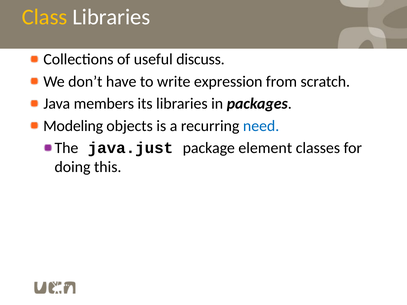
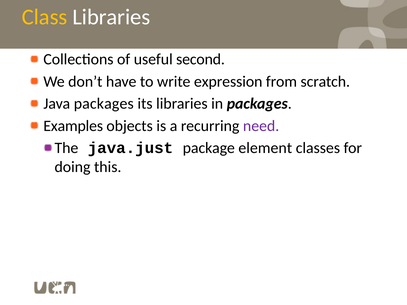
discuss: discuss -> second
Java members: members -> packages
Modeling: Modeling -> Examples
need colour: blue -> purple
